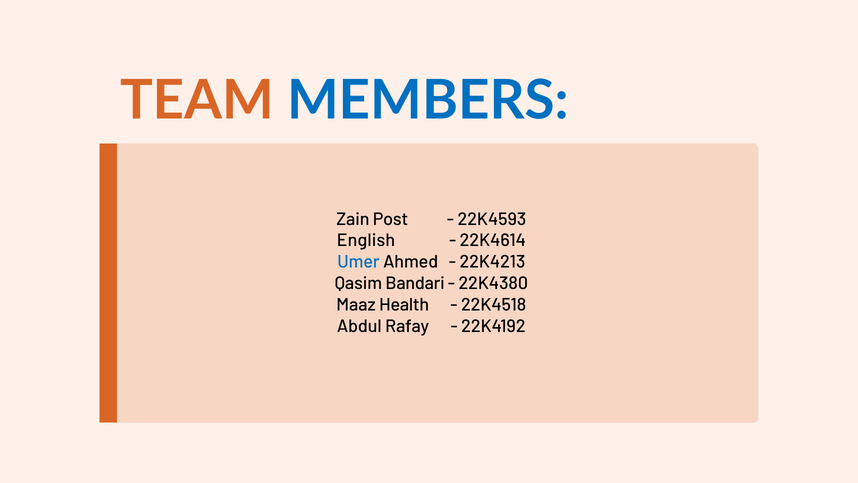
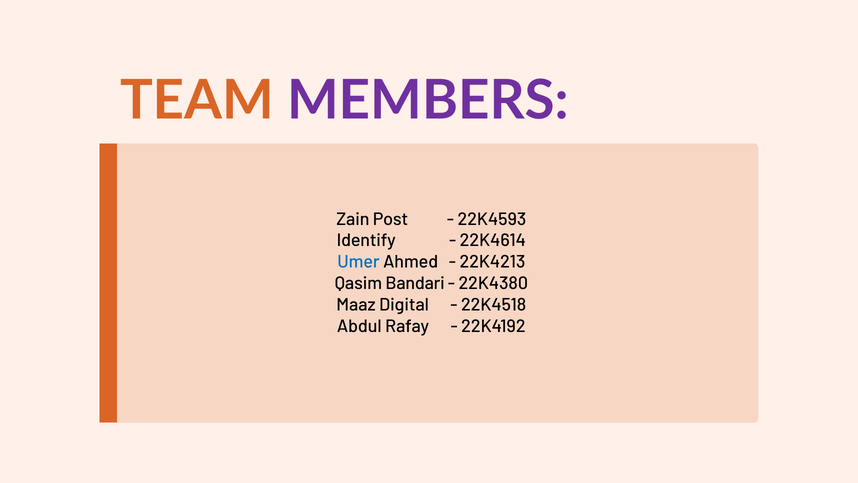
MEMBERS colour: blue -> purple
English: English -> Identify
Health: Health -> Digital
